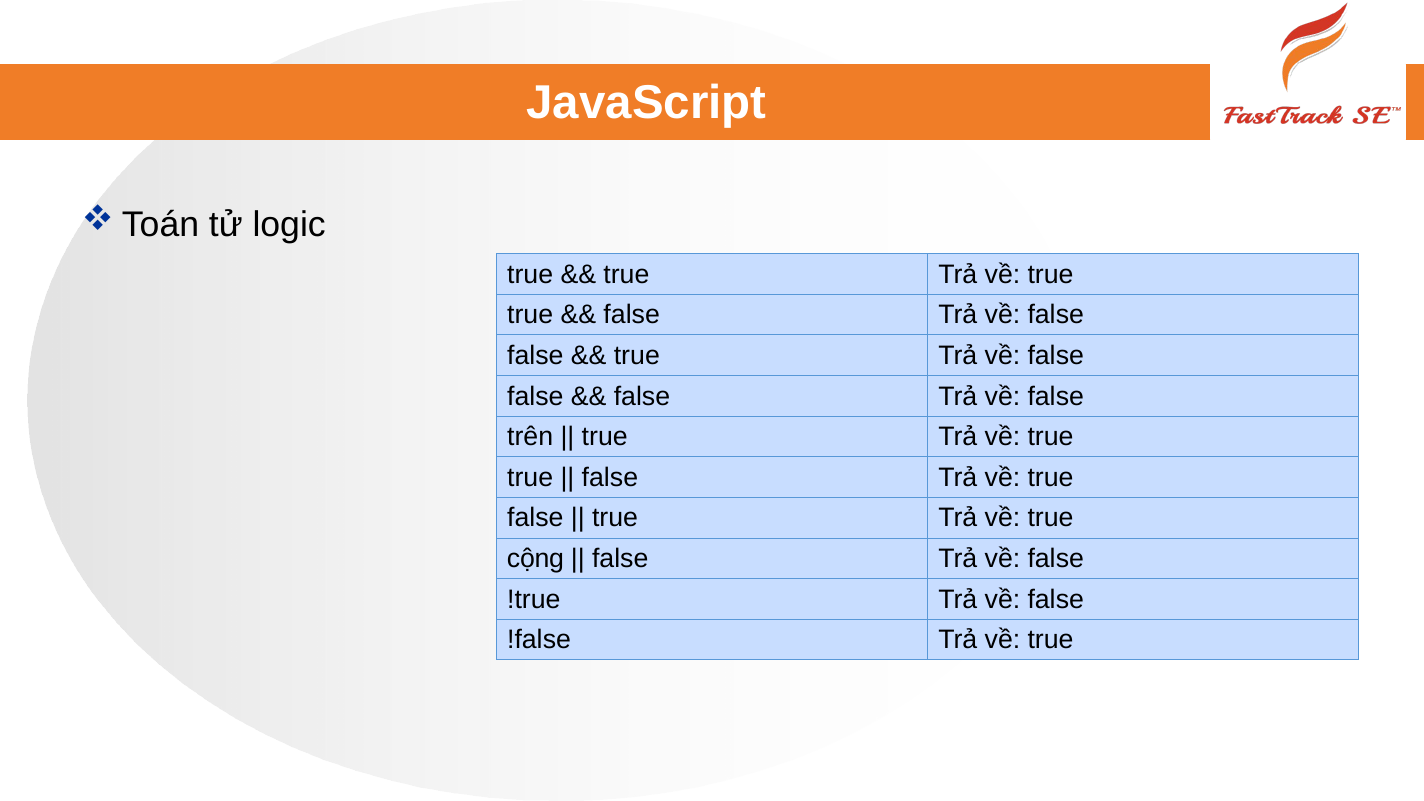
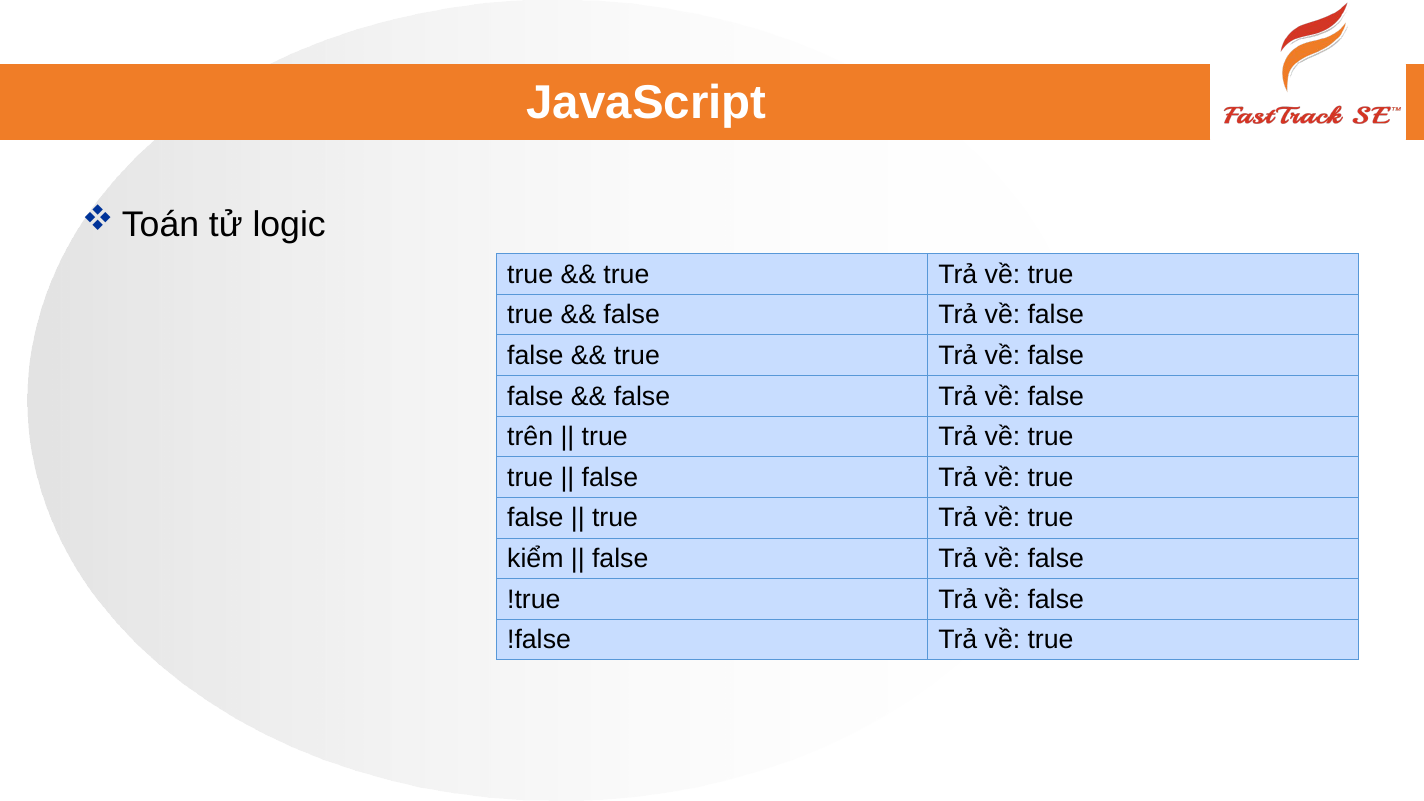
cộng: cộng -> kiểm
